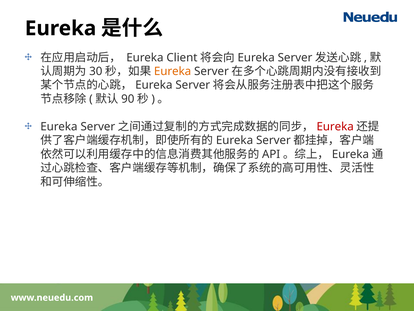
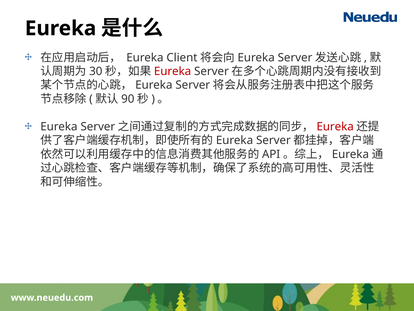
Eureka at (173, 71) colour: orange -> red
